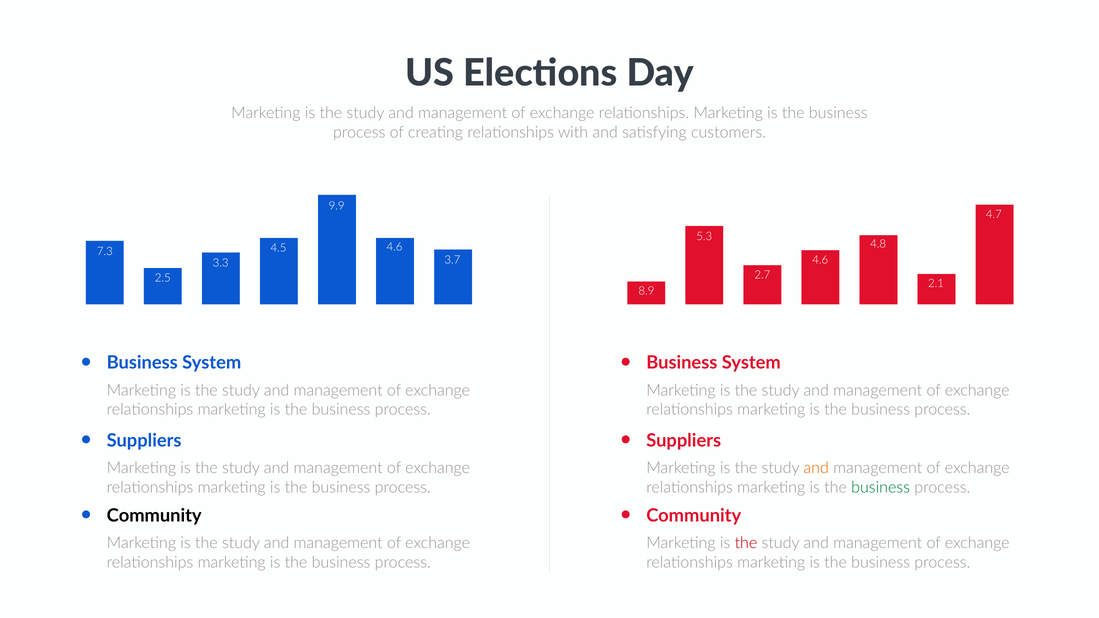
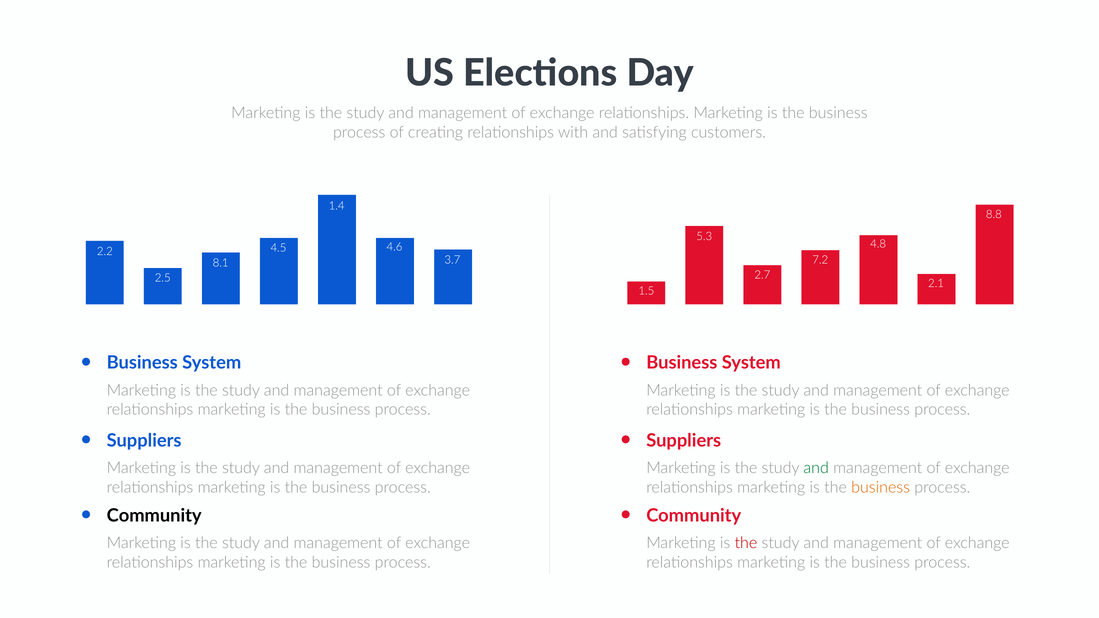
9.9: 9.9 -> 1.4
4.7: 4.7 -> 8.8
7.3: 7.3 -> 2.2
4.6 at (820, 260): 4.6 -> 7.2
3.3: 3.3 -> 8.1
8.9: 8.9 -> 1.5
and at (816, 468) colour: orange -> green
business at (881, 488) colour: green -> orange
